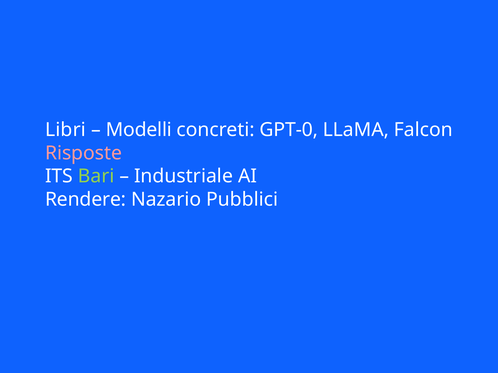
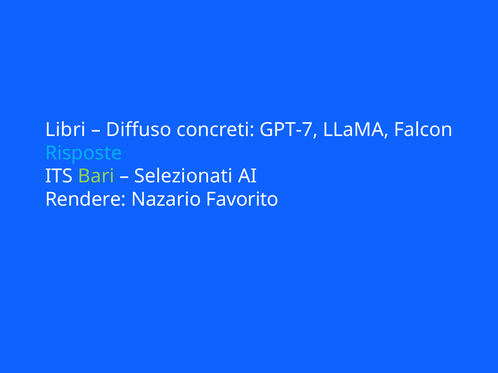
Modelli: Modelli -> Diffuso
GPT-0: GPT-0 -> GPT-7
Risposte colour: pink -> light blue
Industriale: Industriale -> Selezionati
Pubblici: Pubblici -> Favorito
